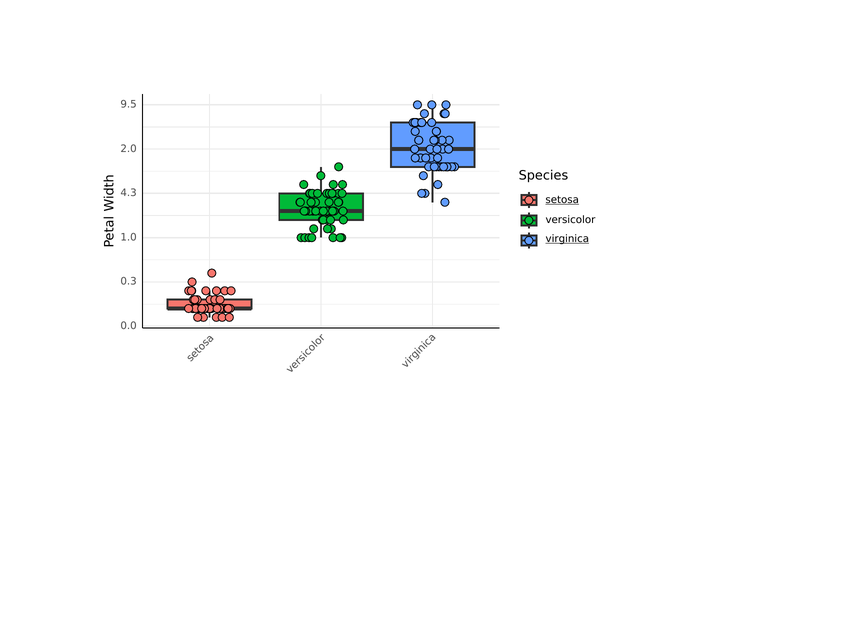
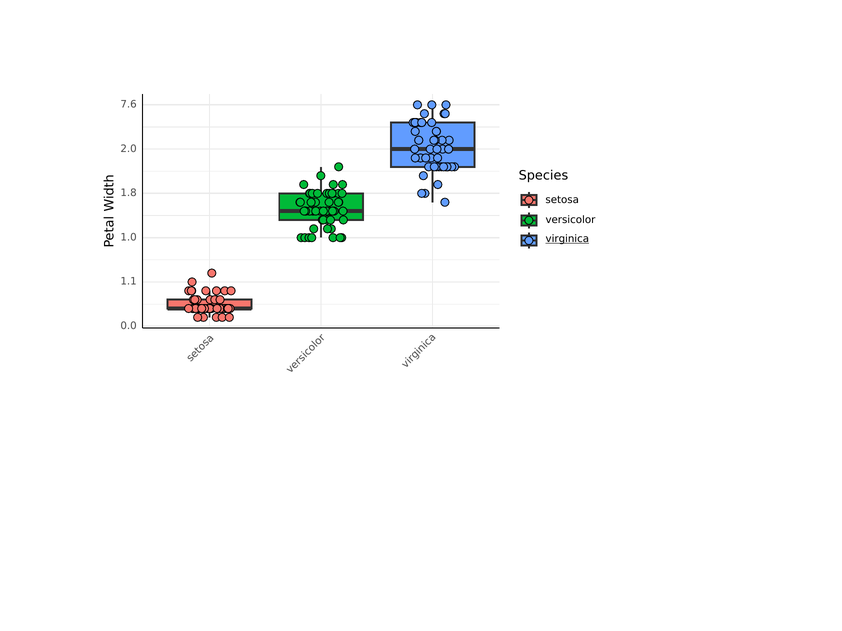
9.5: 9.5 -> 7.6
4.3: 4.3 -> 1.8
setosa underline: present -> none
0.3: 0.3 -> 1.1
